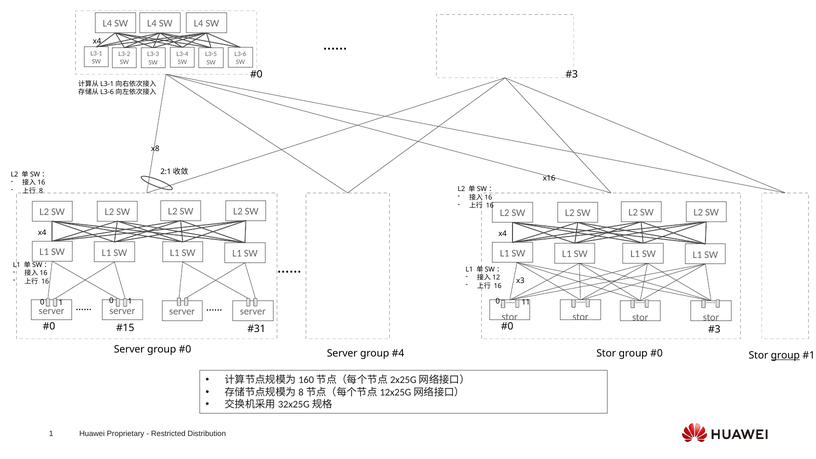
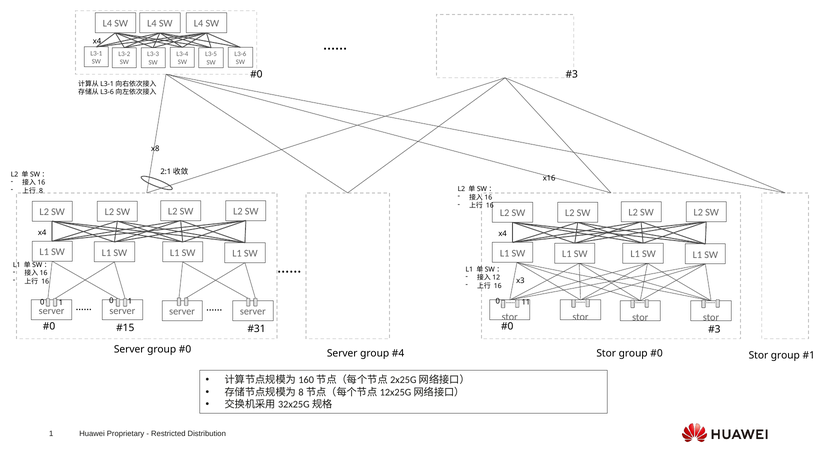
group at (785, 355) underline: present -> none
